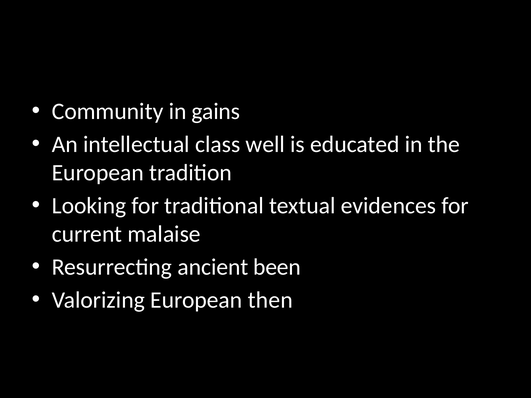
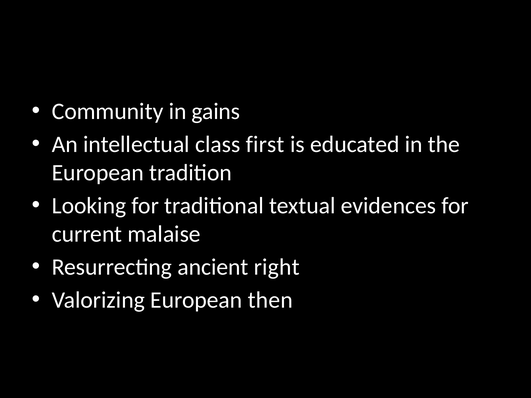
well: well -> first
been: been -> right
